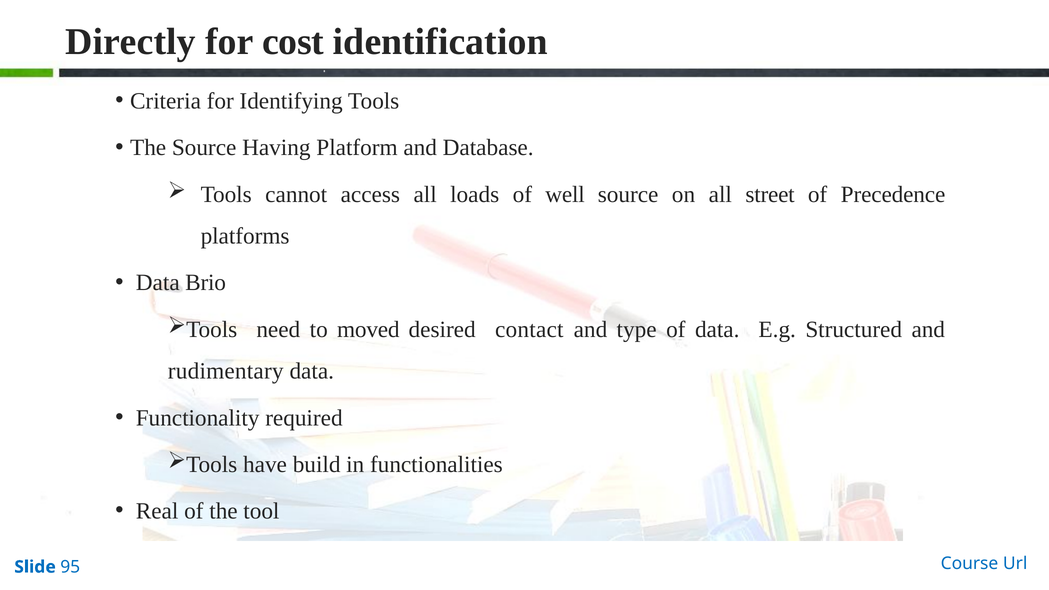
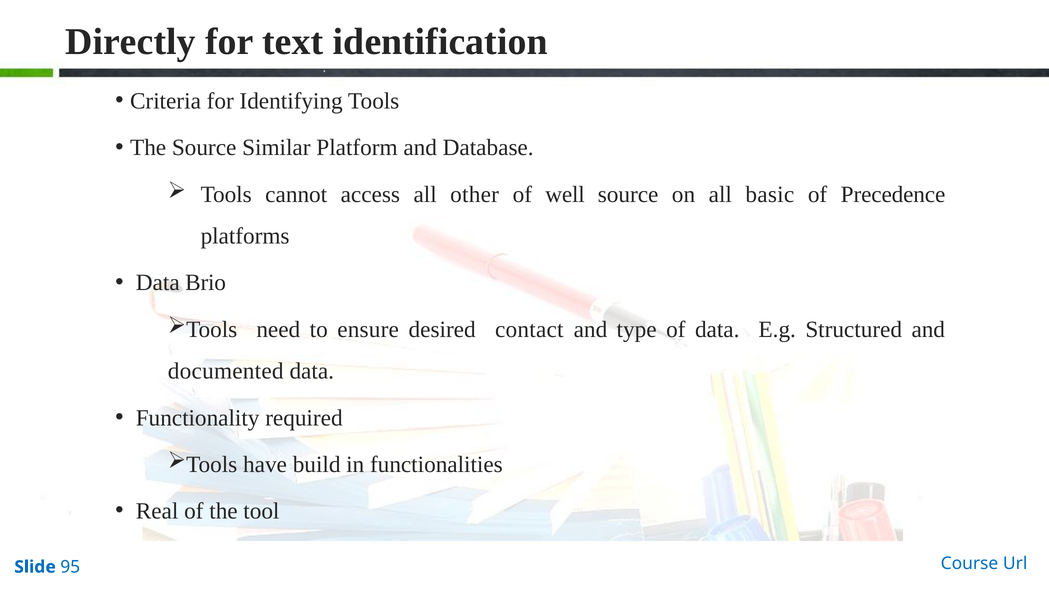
cost: cost -> text
Having: Having -> Similar
loads: loads -> other
street: street -> basic
moved: moved -> ensure
rudimentary: rudimentary -> documented
